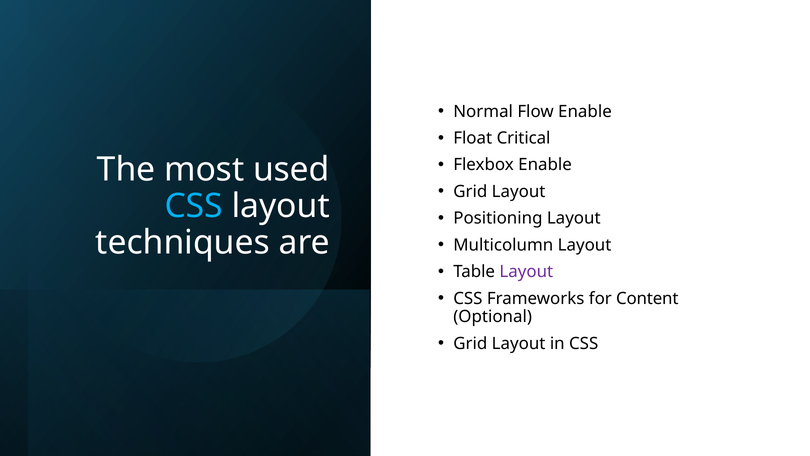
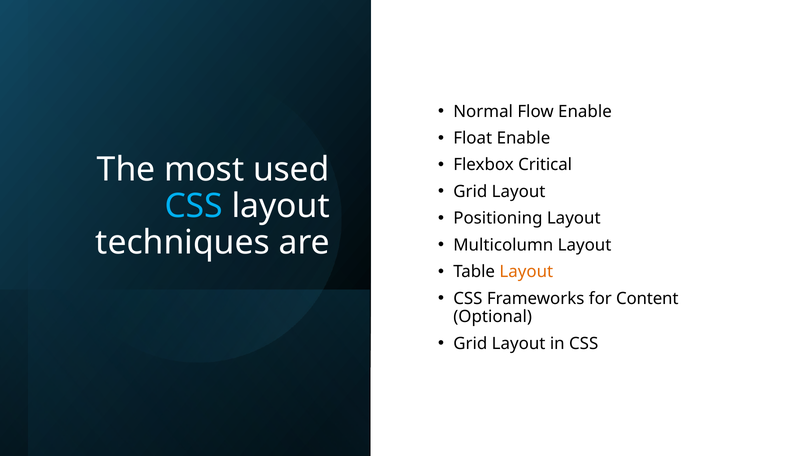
Float Critical: Critical -> Enable
Flexbox Enable: Enable -> Critical
Layout at (526, 272) colour: purple -> orange
